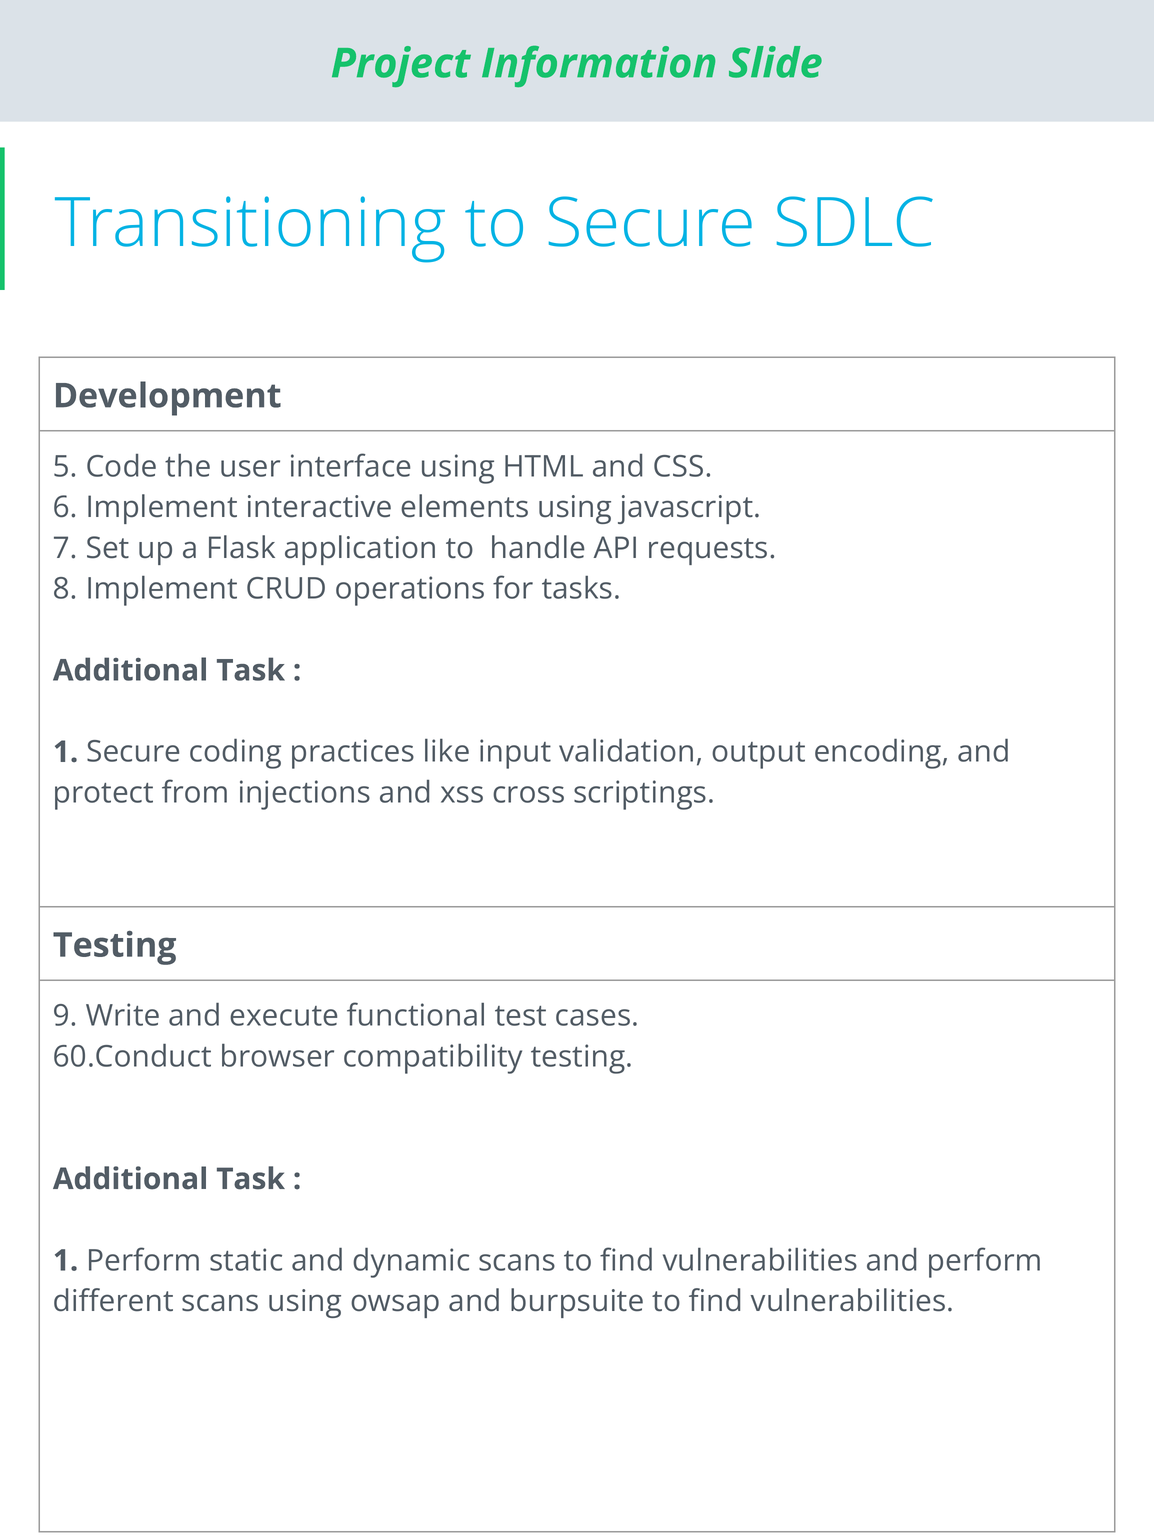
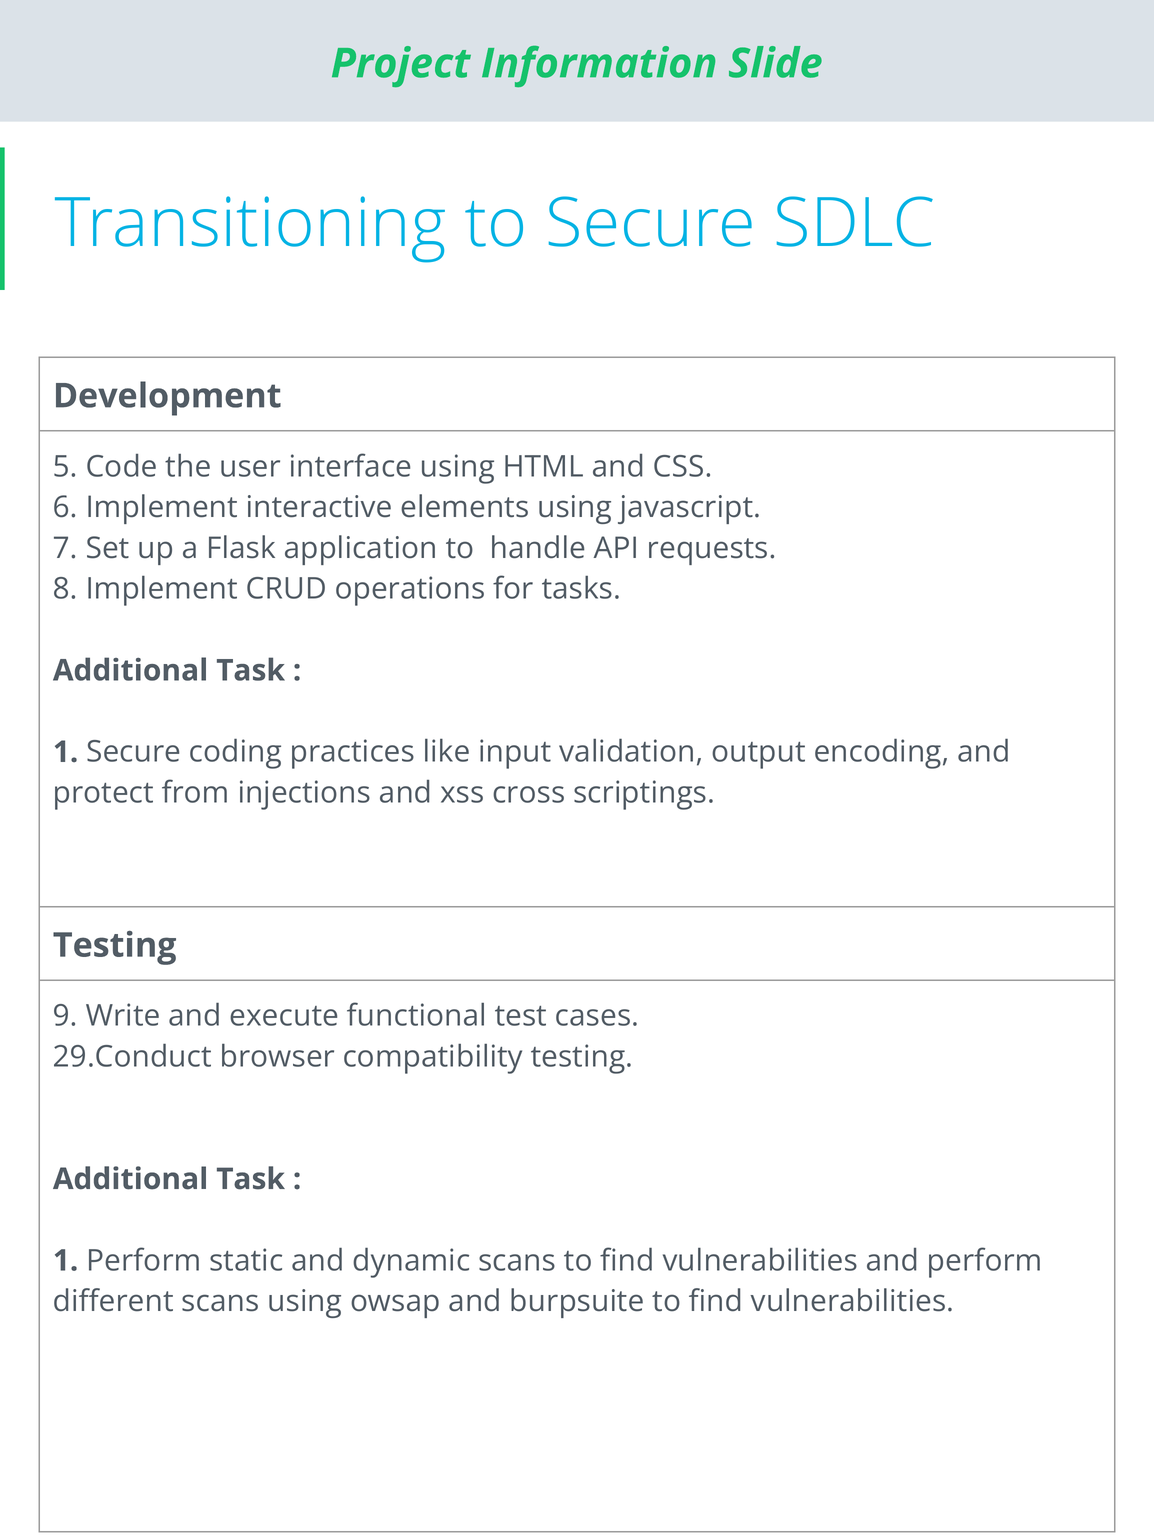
60.Conduct: 60.Conduct -> 29.Conduct
